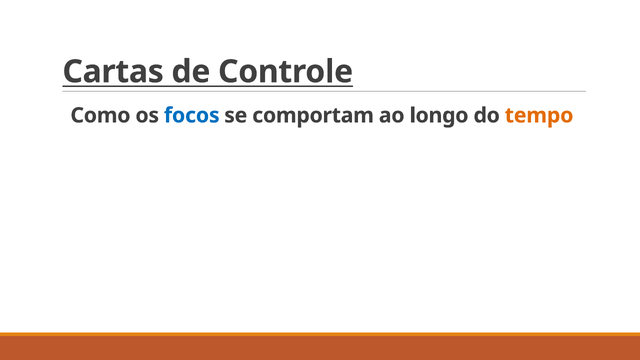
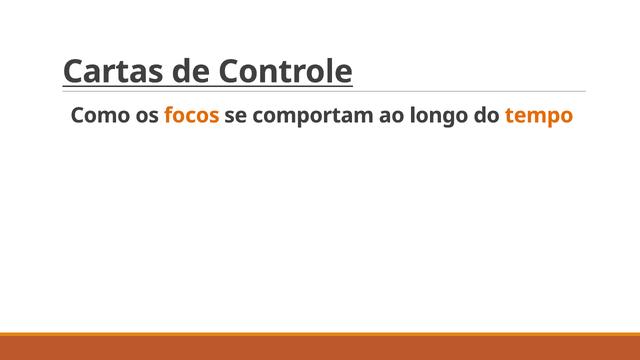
focos colour: blue -> orange
